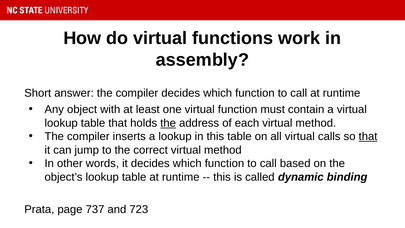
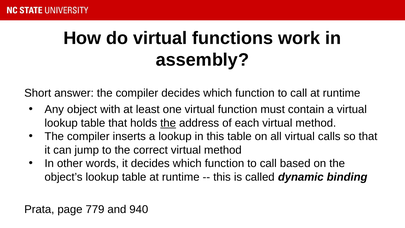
that at (368, 136) underline: present -> none
737: 737 -> 779
723: 723 -> 940
